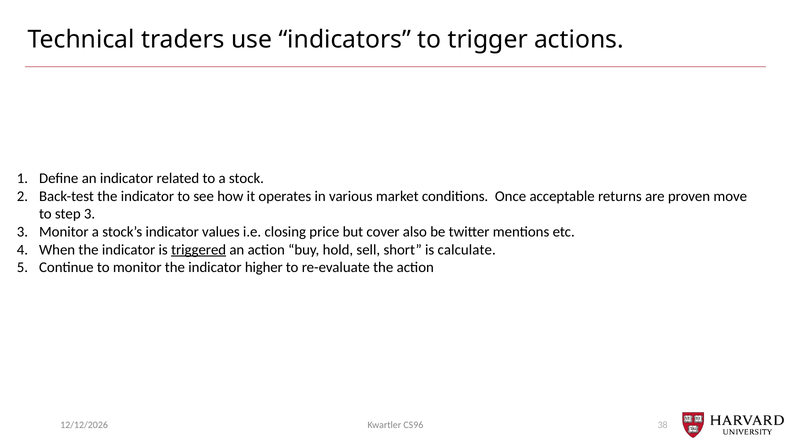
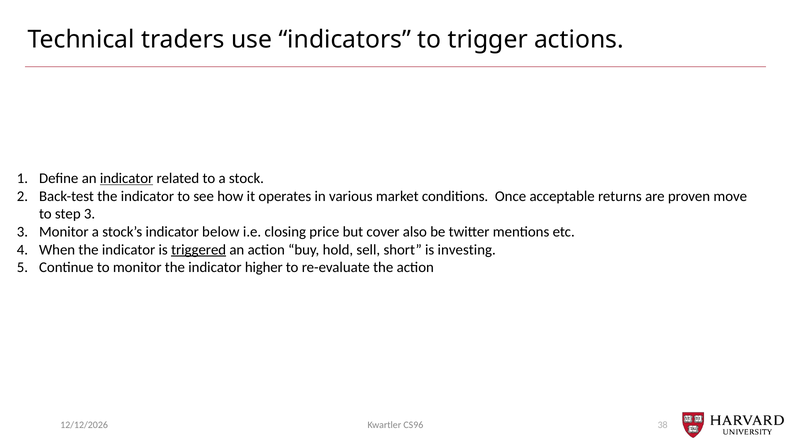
indicator at (127, 178) underline: none -> present
values: values -> below
calculate: calculate -> investing
